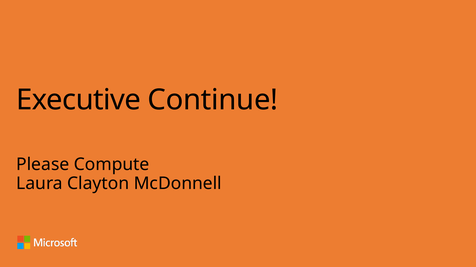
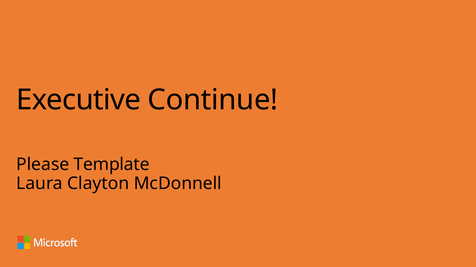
Compute: Compute -> Template
